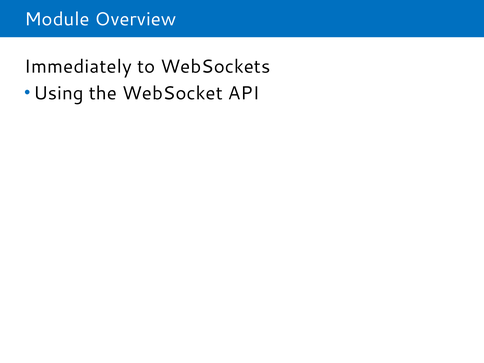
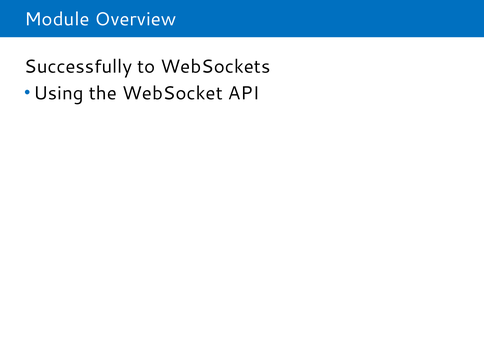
Immediately: Immediately -> Successfully
